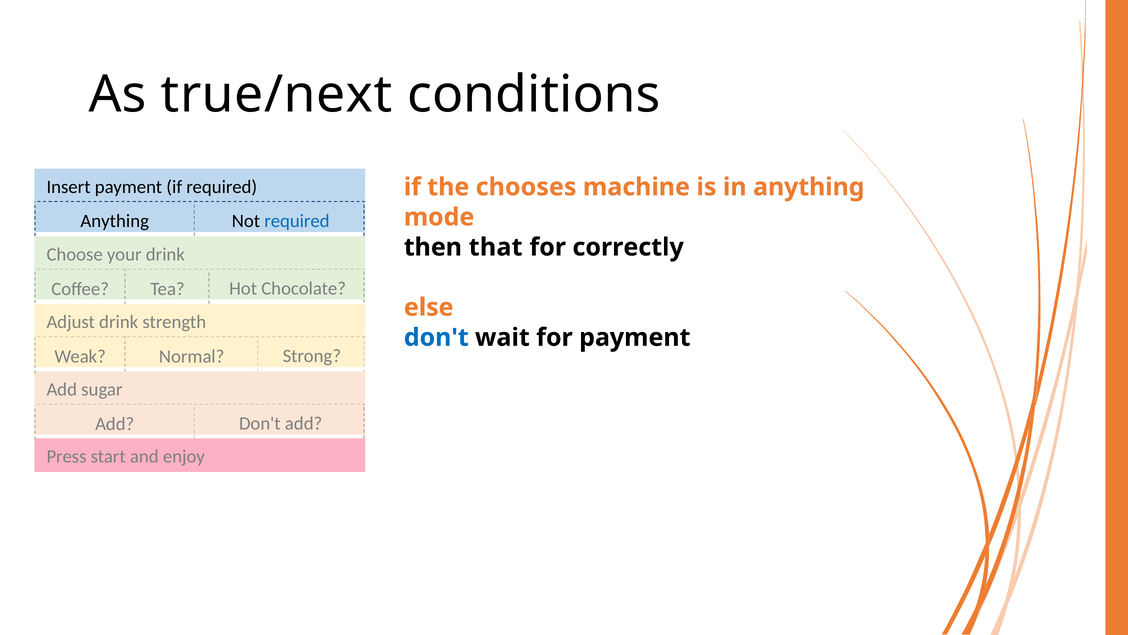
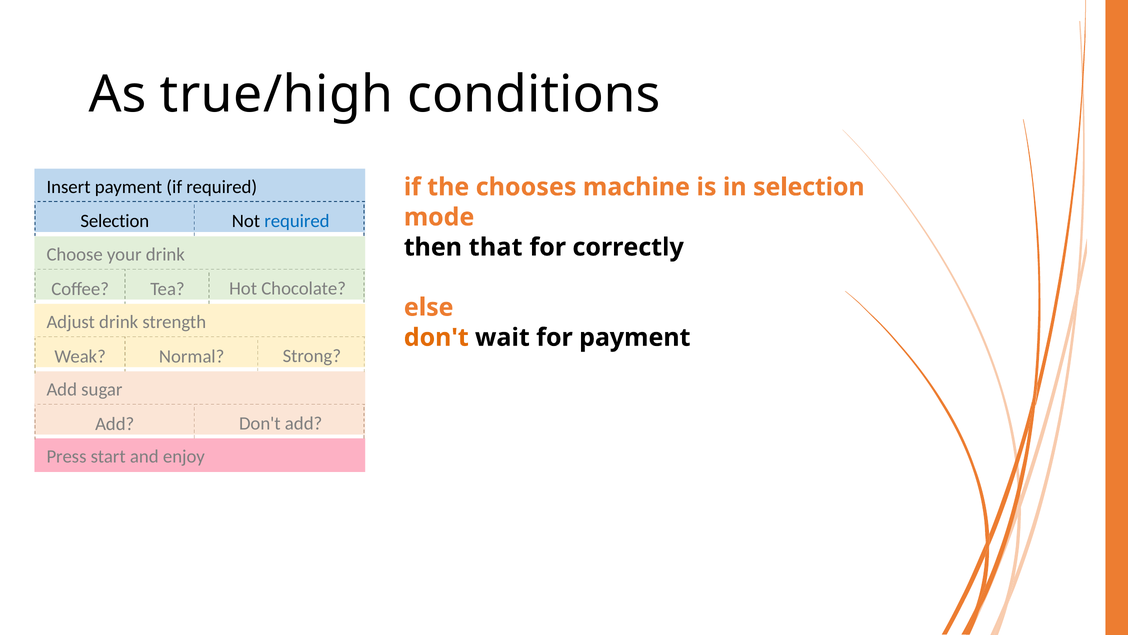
true/next: true/next -> true/high
in anything: anything -> selection
Anything at (115, 221): Anything -> Selection
don't at (436, 337) colour: blue -> orange
